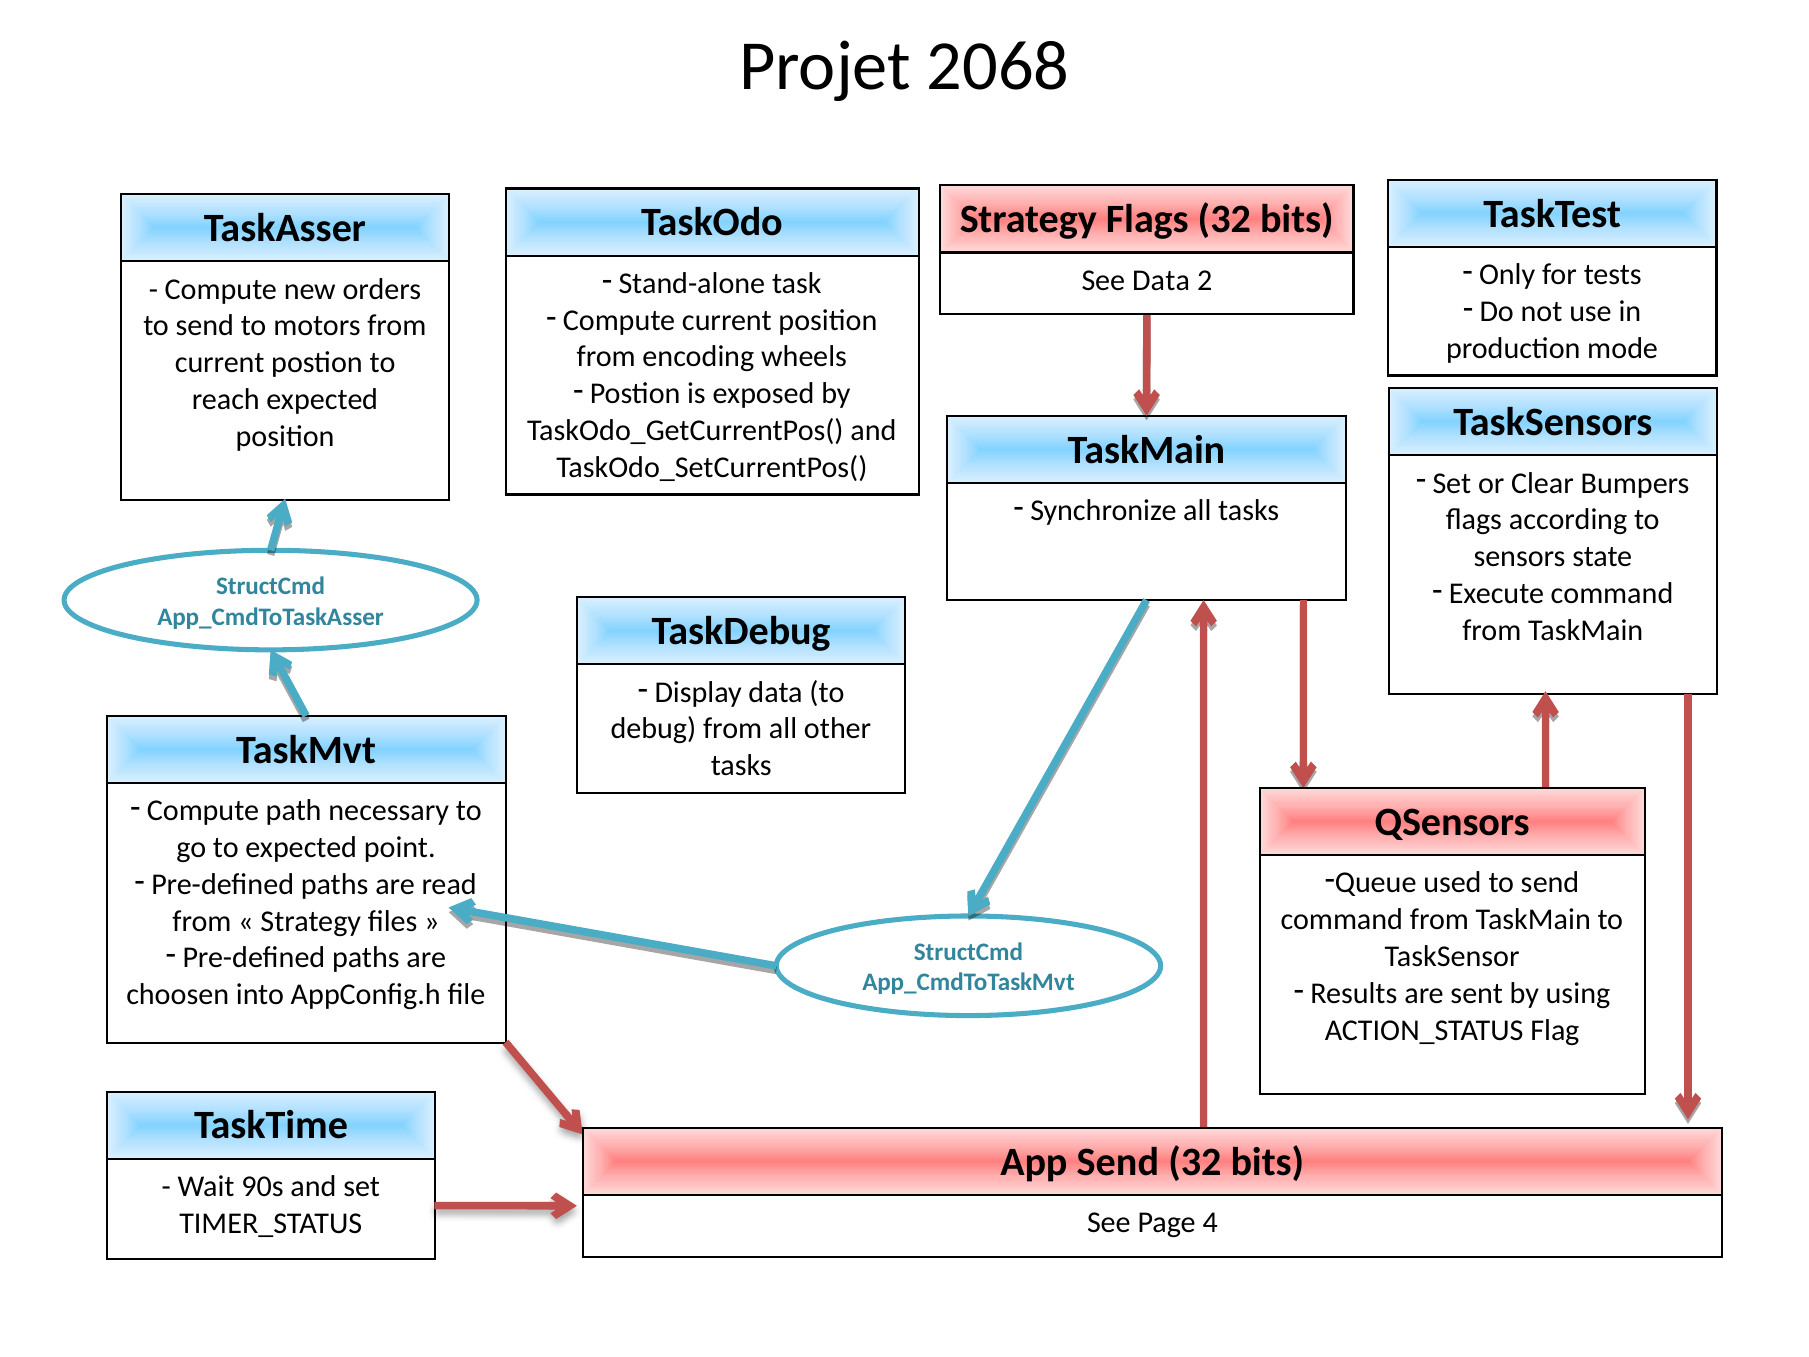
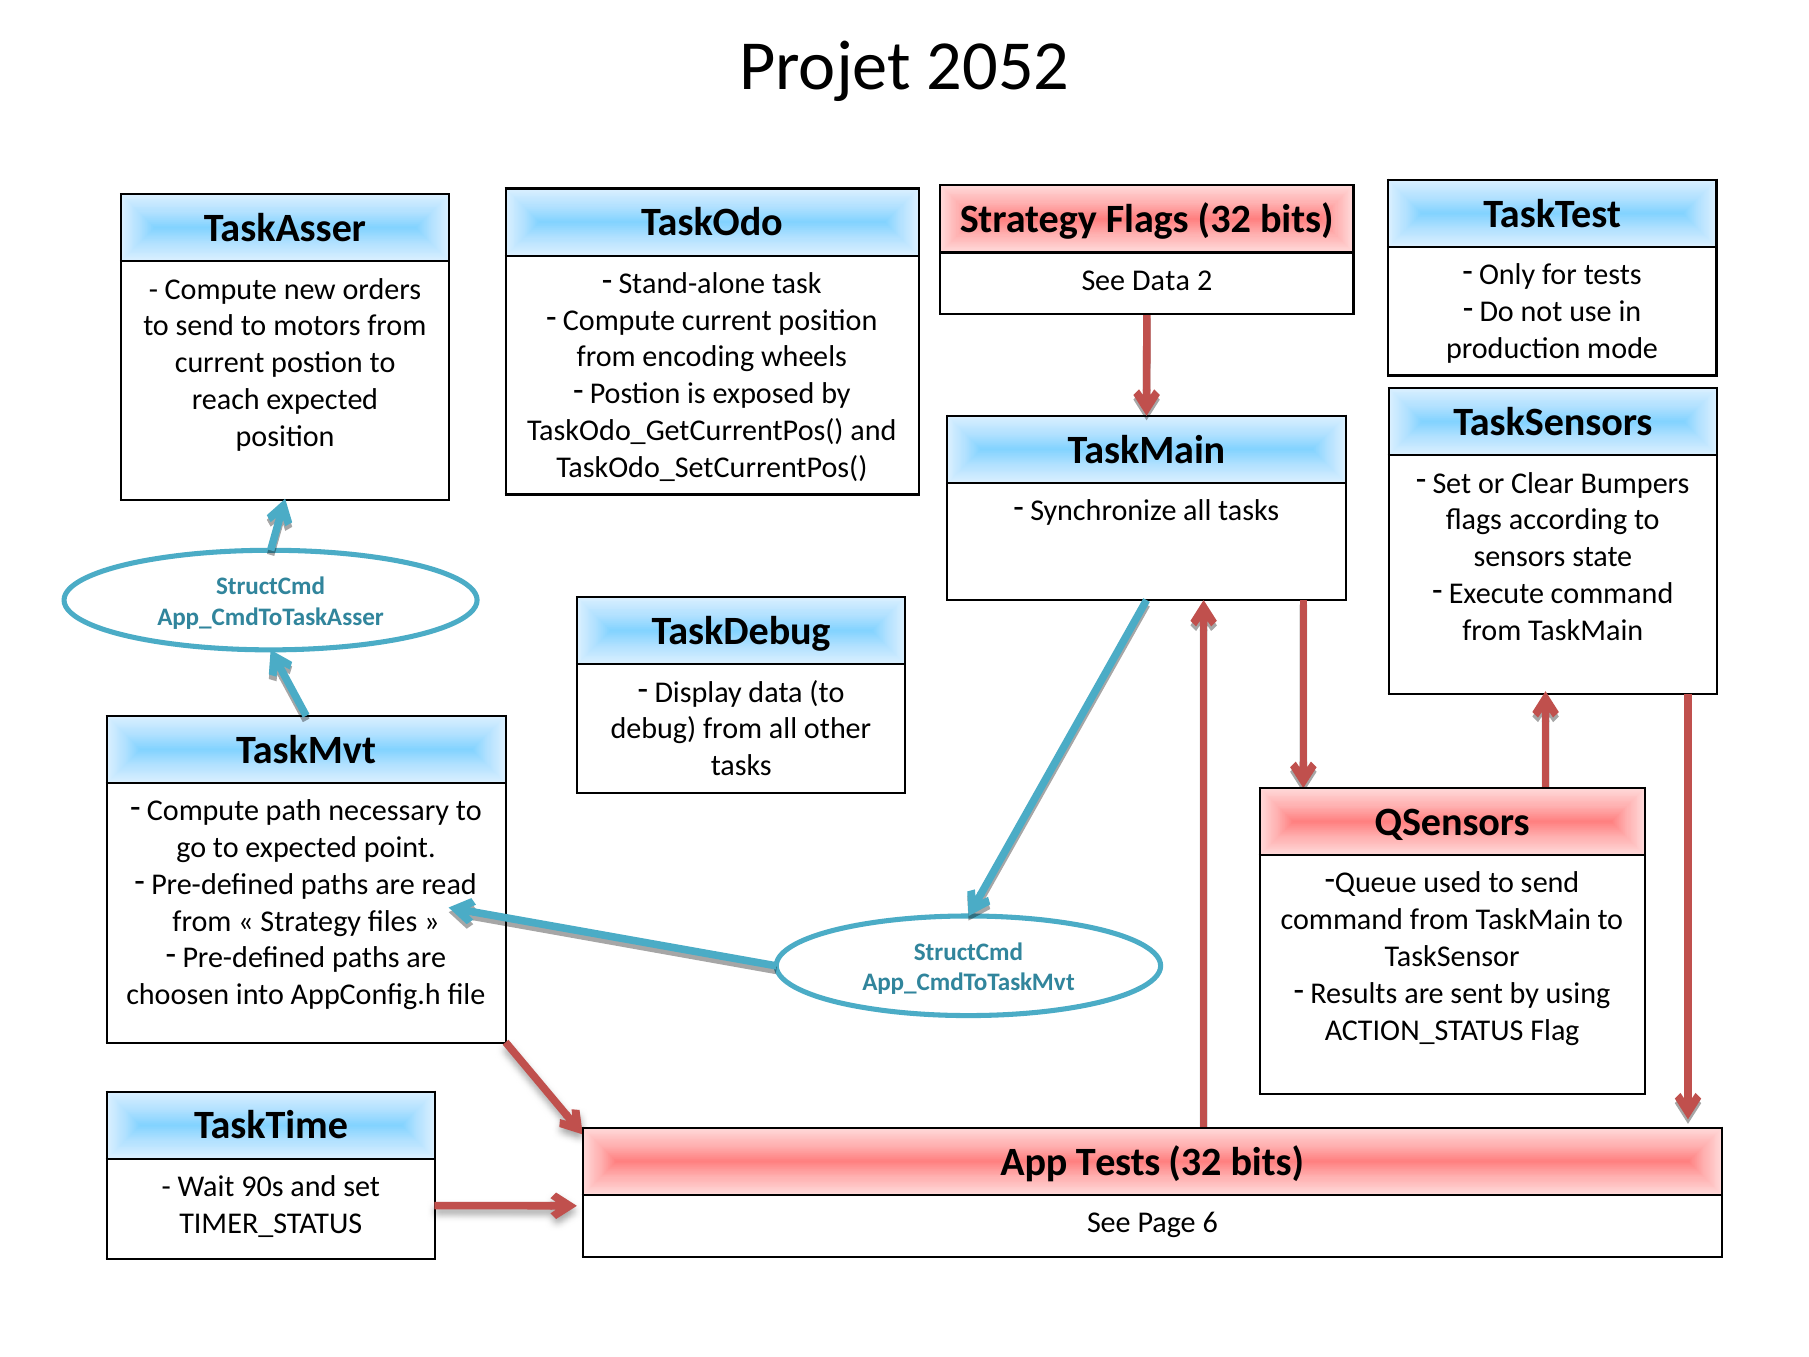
2068: 2068 -> 2052
App Send: Send -> Tests
4: 4 -> 6
